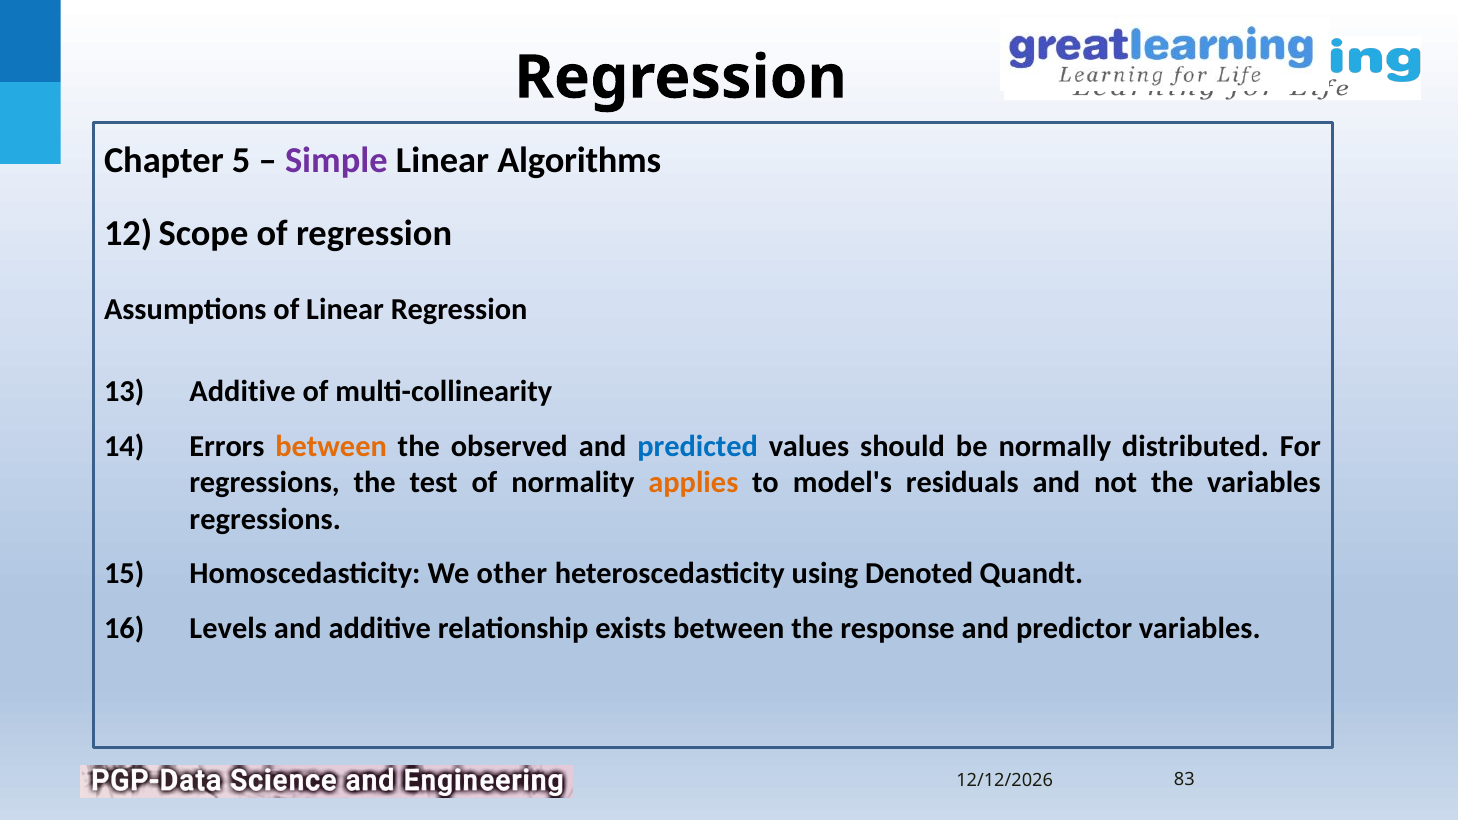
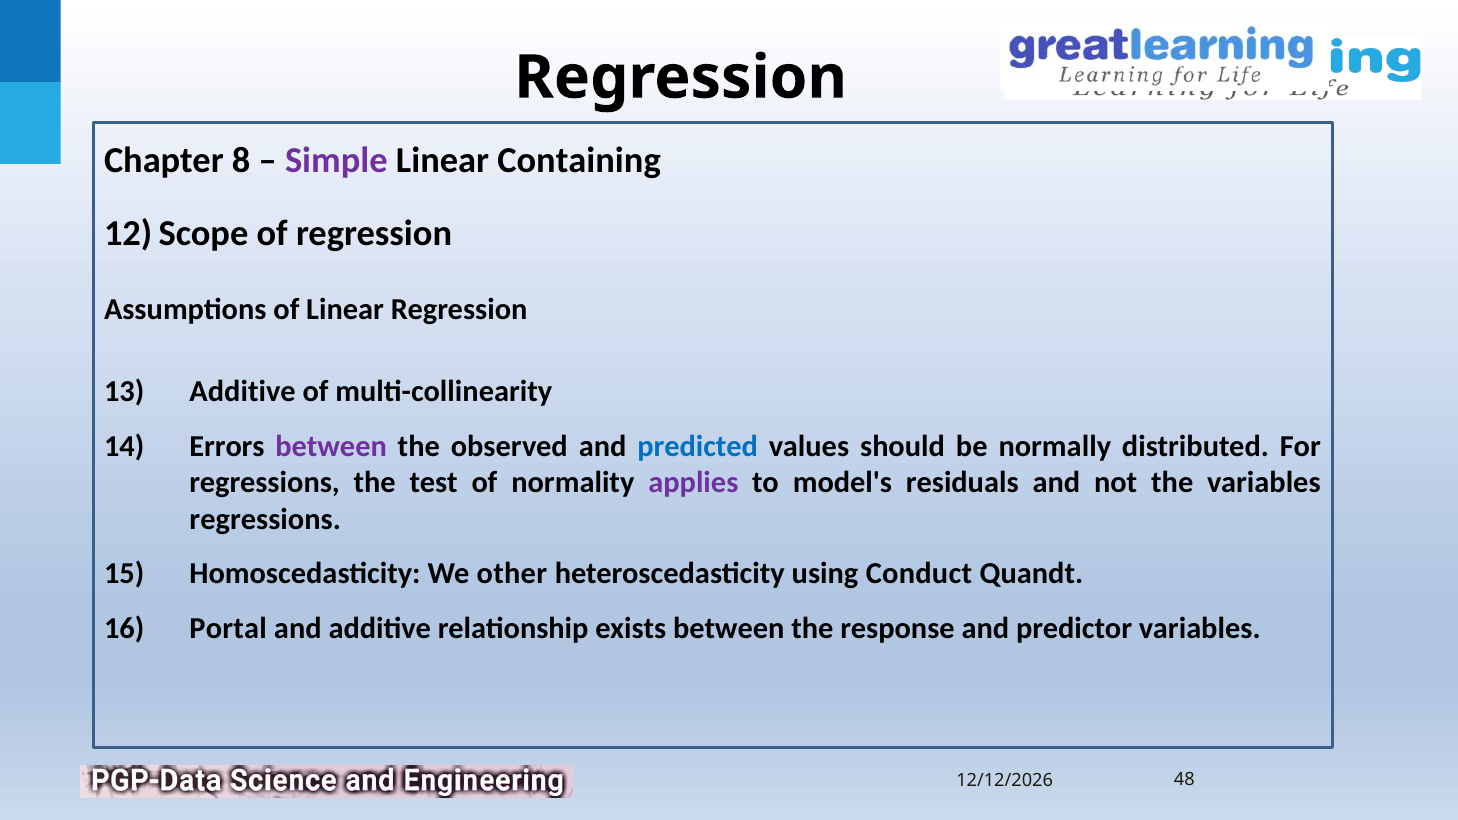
5: 5 -> 8
Algorithms: Algorithms -> Containing
between at (331, 446) colour: orange -> purple
applies colour: orange -> purple
Denoted: Denoted -> Conduct
Levels: Levels -> Portal
83: 83 -> 48
